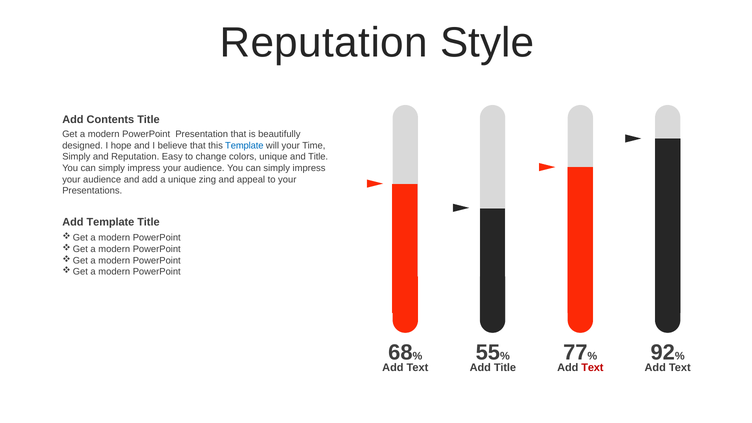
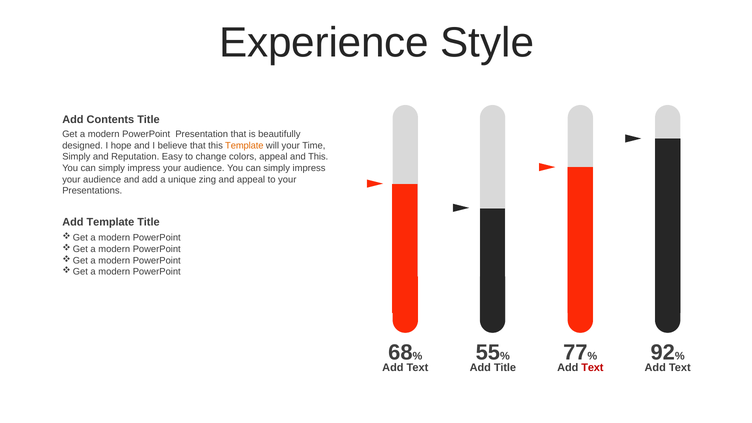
Reputation at (324, 43): Reputation -> Experience
Template at (244, 146) colour: blue -> orange
colors unique: unique -> appeal
and Title: Title -> This
